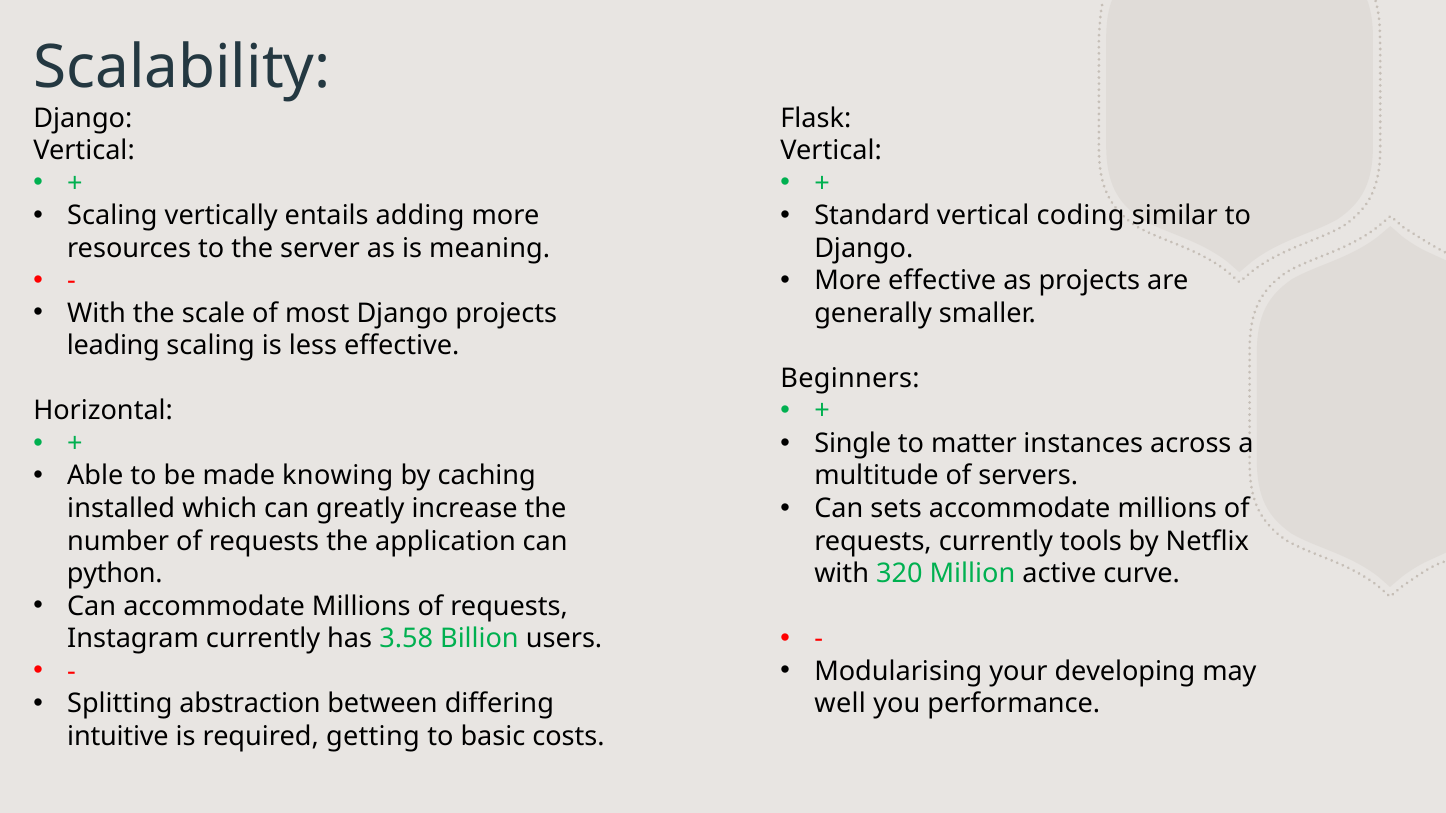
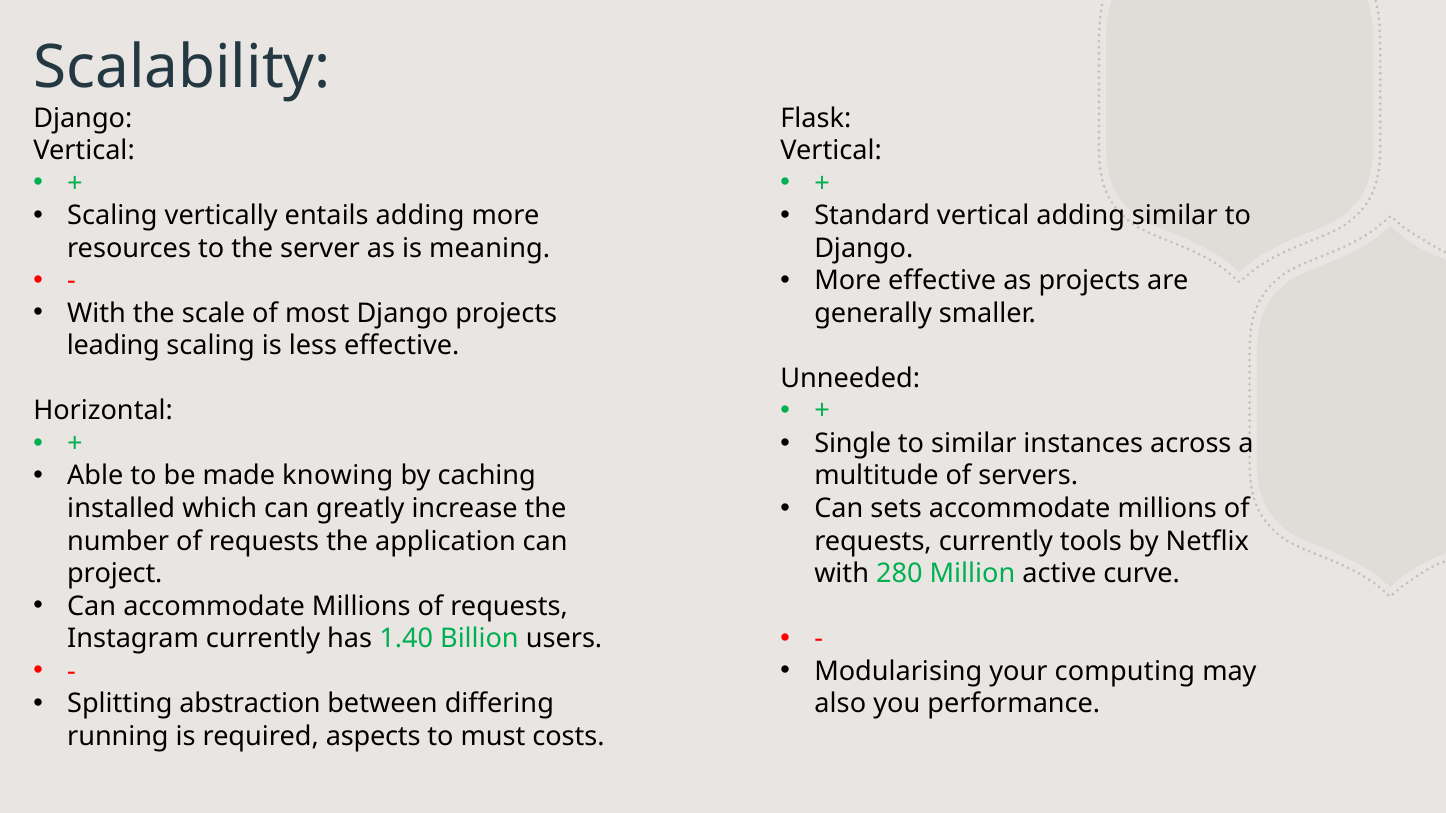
vertical coding: coding -> adding
Beginners: Beginners -> Unneeded
to matter: matter -> similar
python: python -> project
320: 320 -> 280
3.58: 3.58 -> 1.40
developing: developing -> computing
well: well -> also
intuitive: intuitive -> running
getting: getting -> aspects
basic: basic -> must
